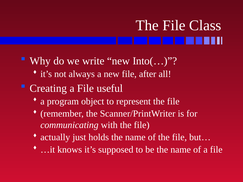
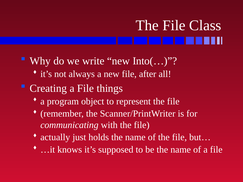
useful: useful -> things
